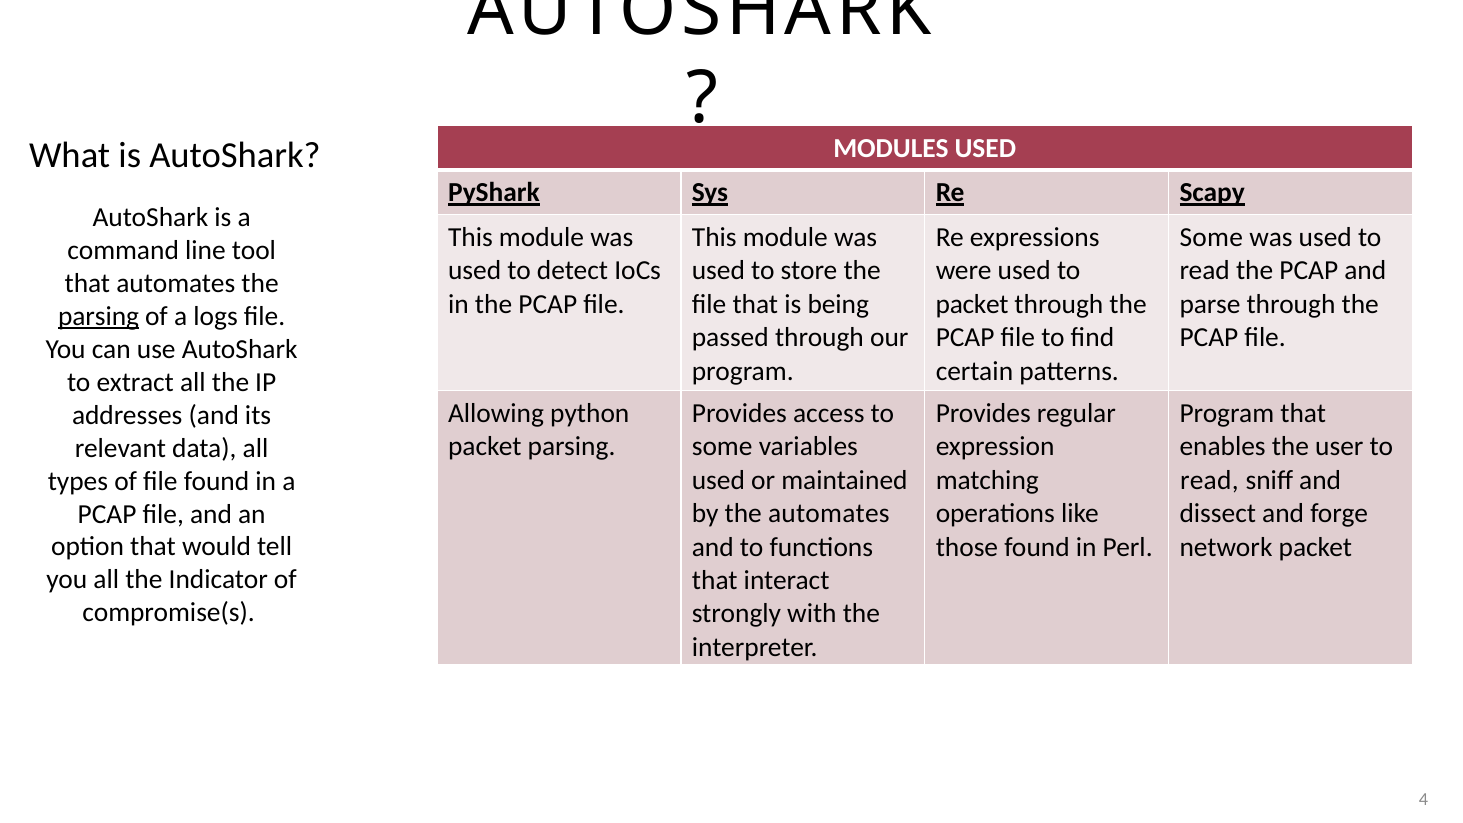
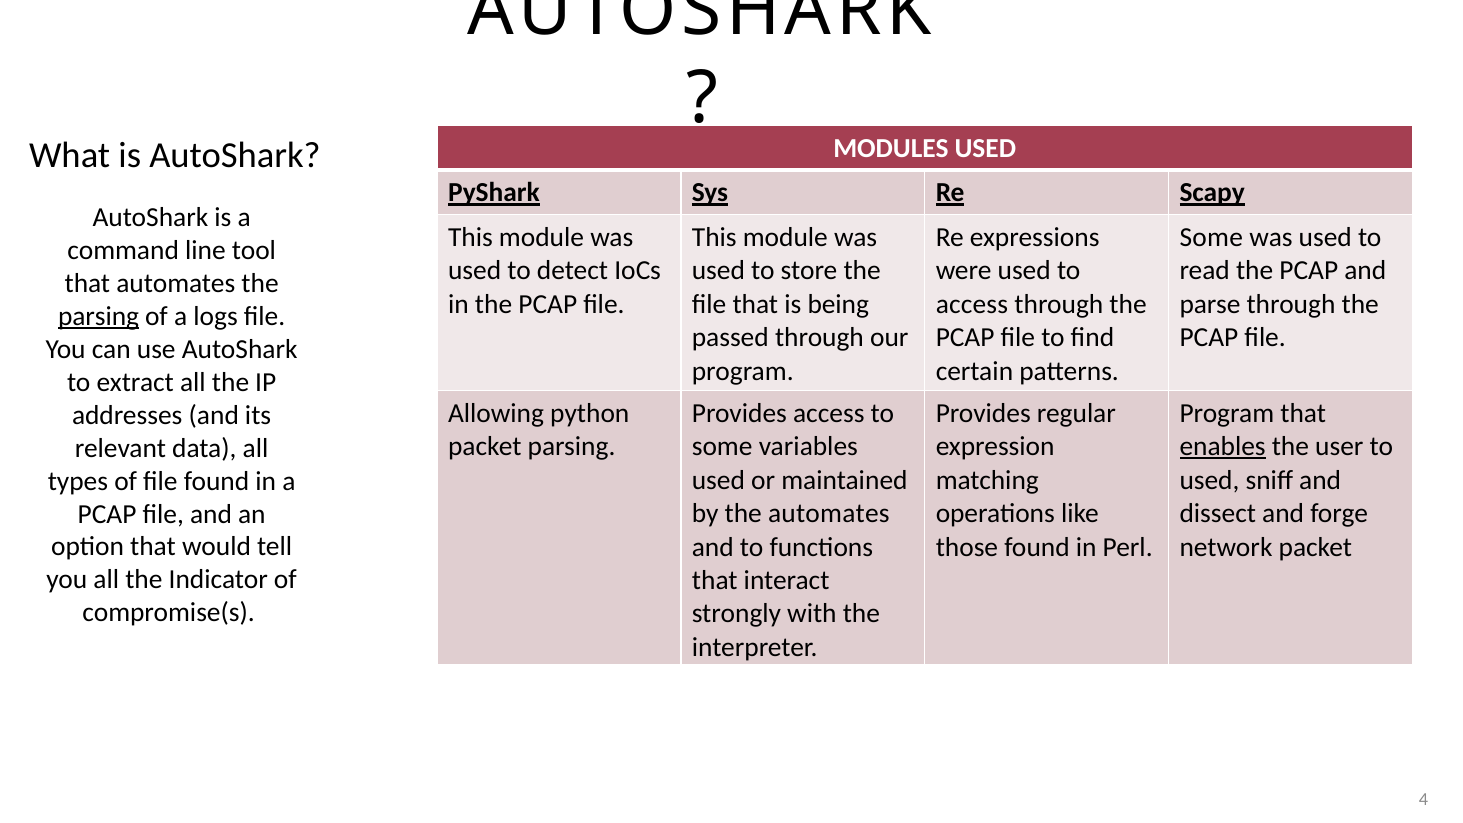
packet at (972, 304): packet -> access
enables underline: none -> present
read at (1209, 480): read -> used
